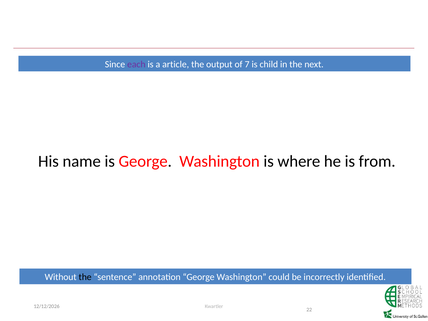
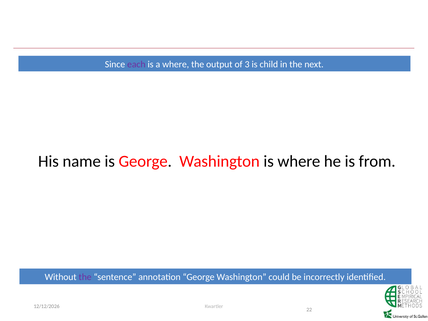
a article: article -> where
7: 7 -> 3
the at (85, 277) colour: black -> purple
